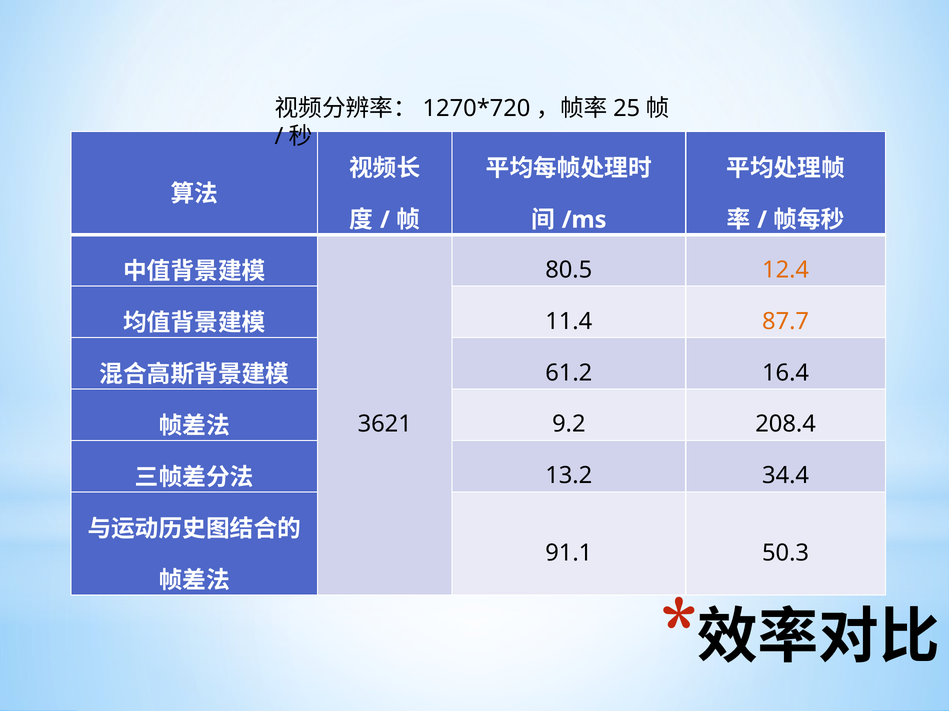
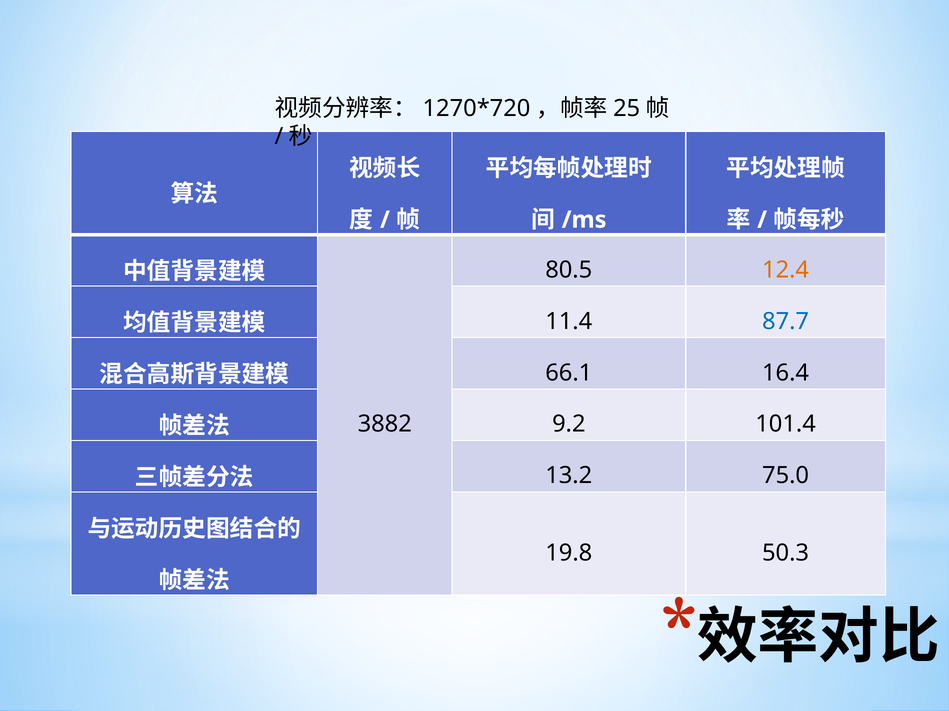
87.7 colour: orange -> blue
61.2: 61.2 -> 66.1
208.4: 208.4 -> 101.4
3621: 3621 -> 3882
34.4: 34.4 -> 75.0
91.1: 91.1 -> 19.8
